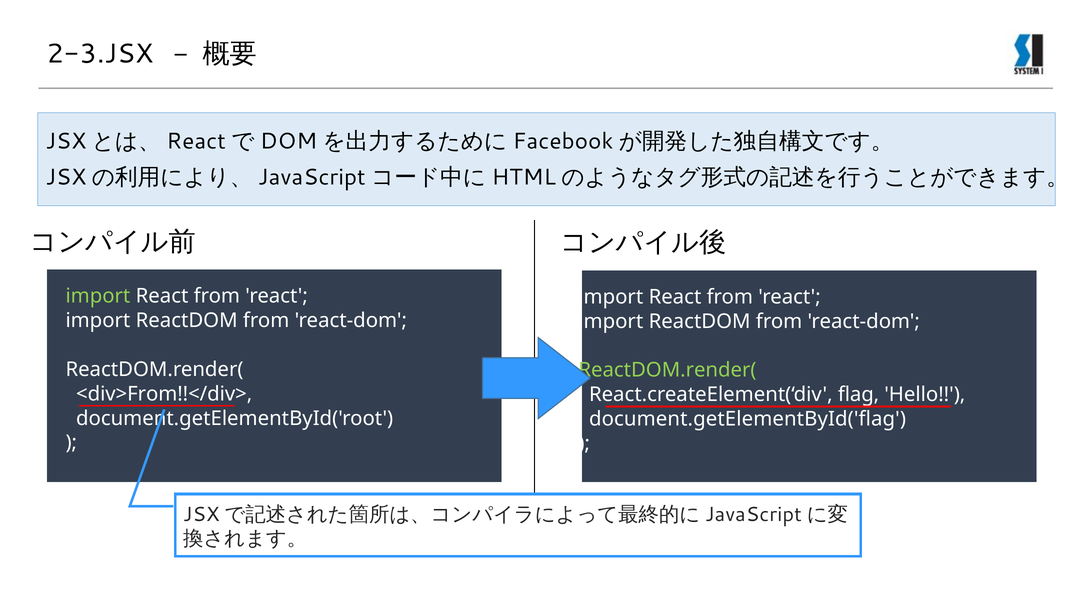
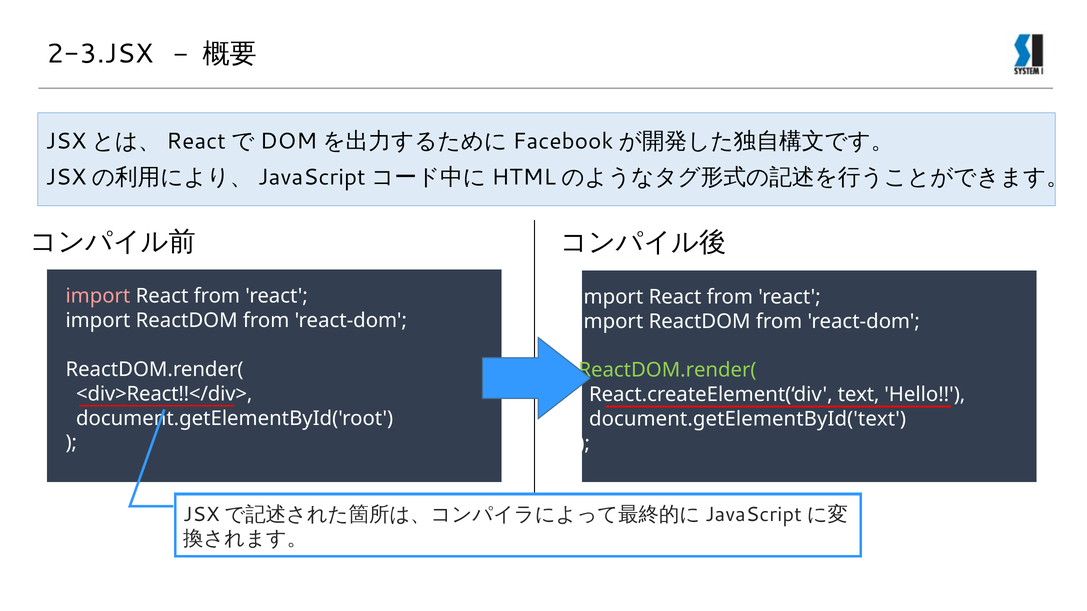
import at (98, 296) colour: light green -> pink
<div>From!!</div>: <div>From!!</div> -> <div>React!!</div>
flag: flag -> text
document.getElementById('flag: document.getElementById('flag -> document.getElementById('text
